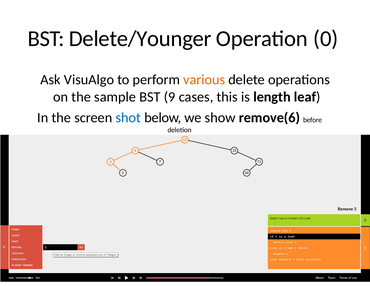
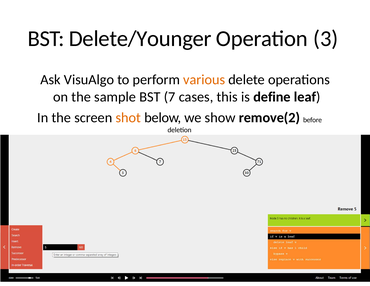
0: 0 -> 3
9: 9 -> 7
length: length -> define
shot colour: blue -> orange
remove(6: remove(6 -> remove(2
